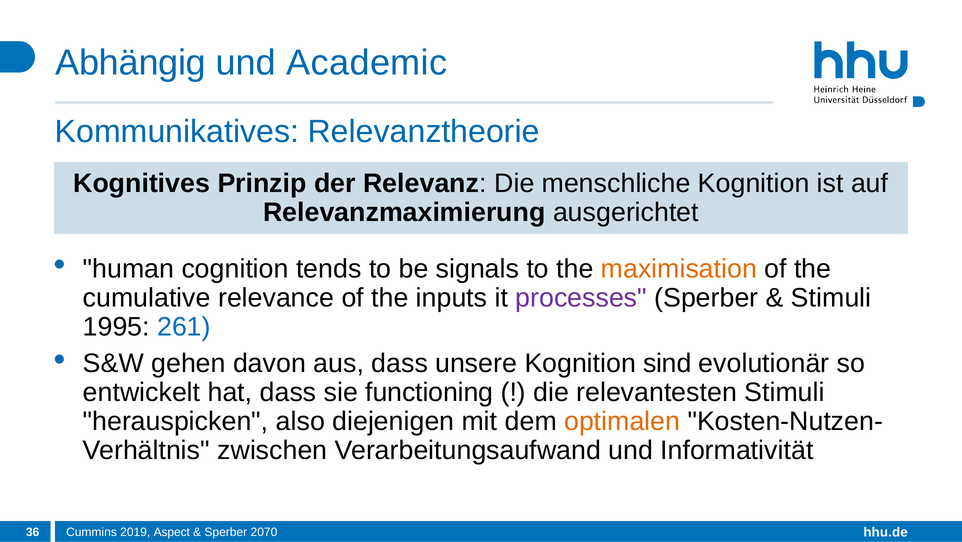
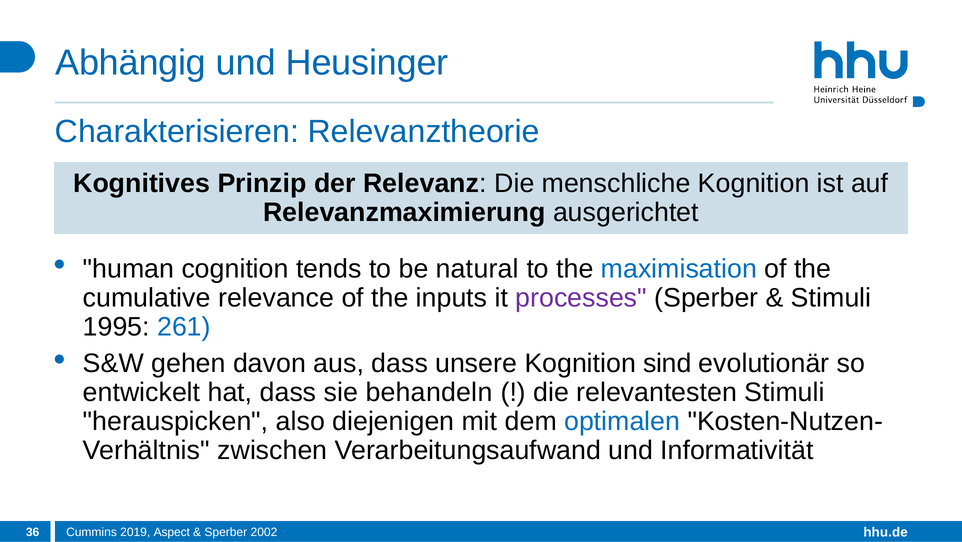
Academic: Academic -> Heusinger
Kommunikatives: Kommunikatives -> Charakterisieren
signals: signals -> natural
maximisation colour: orange -> blue
functioning: functioning -> behandeln
optimalen colour: orange -> blue
2070: 2070 -> 2002
